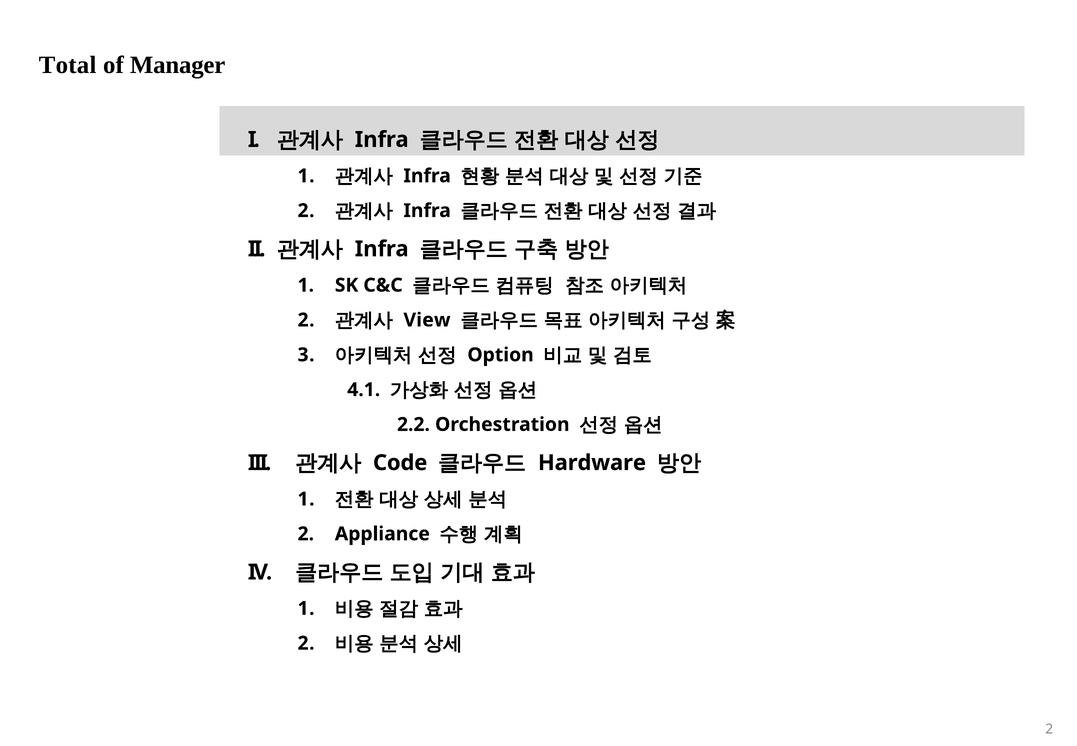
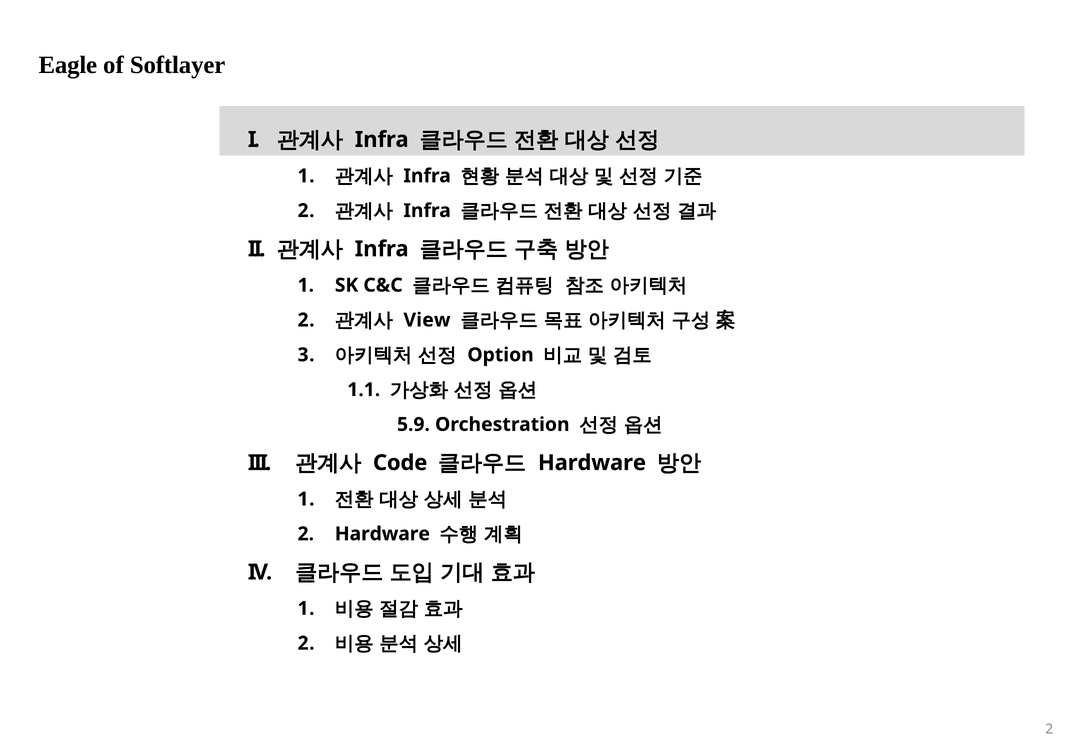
Total: Total -> Eagle
Manager: Manager -> Softlayer
4.1: 4.1 -> 1.1
2.2: 2.2 -> 5.9
Appliance at (382, 534): Appliance -> Hardware
